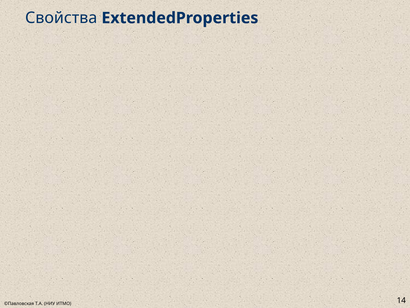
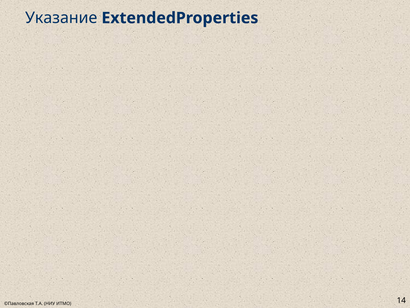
Свойства: Свойства -> Указание
